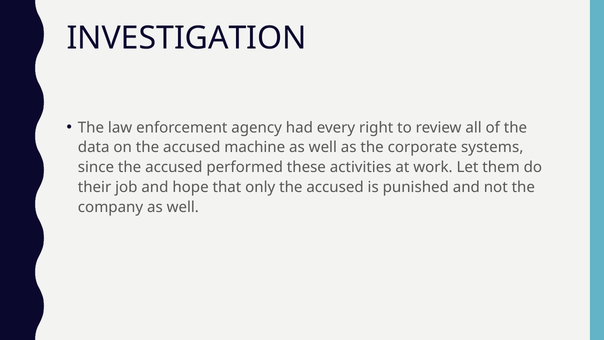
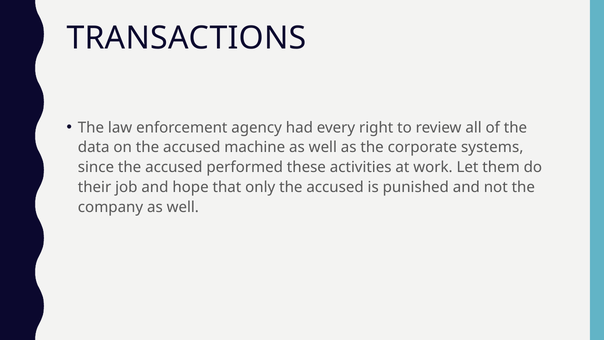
INVESTIGATION: INVESTIGATION -> TRANSACTIONS
